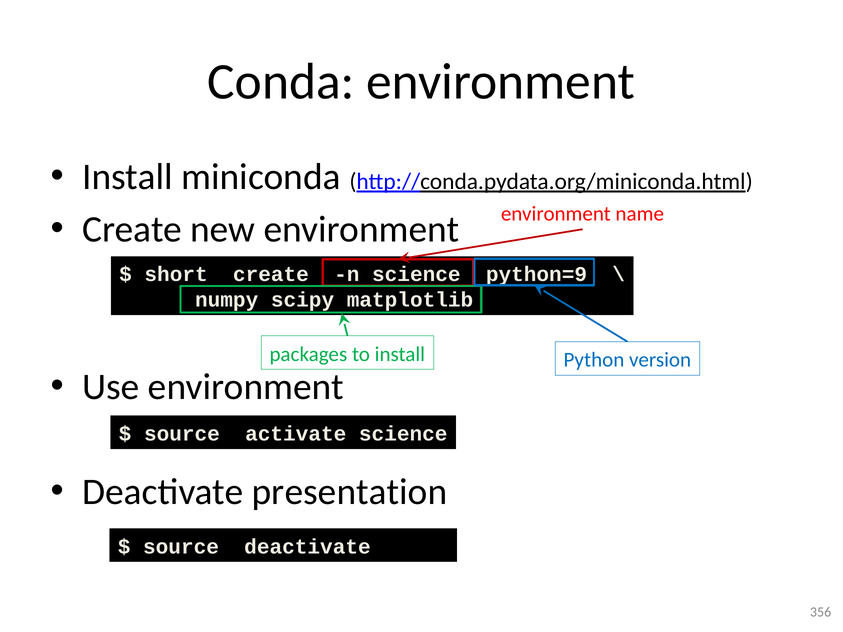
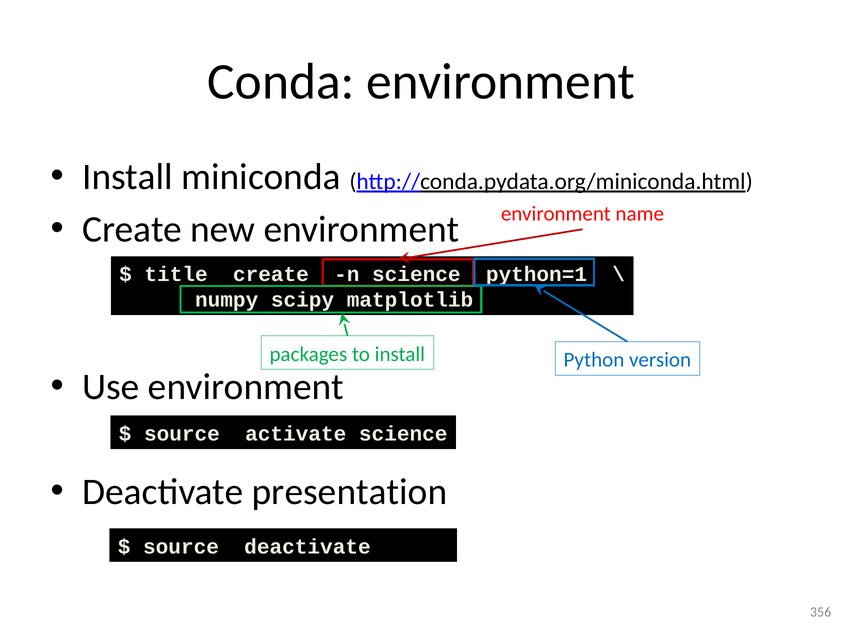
short: short -> title
python=9: python=9 -> python=1
